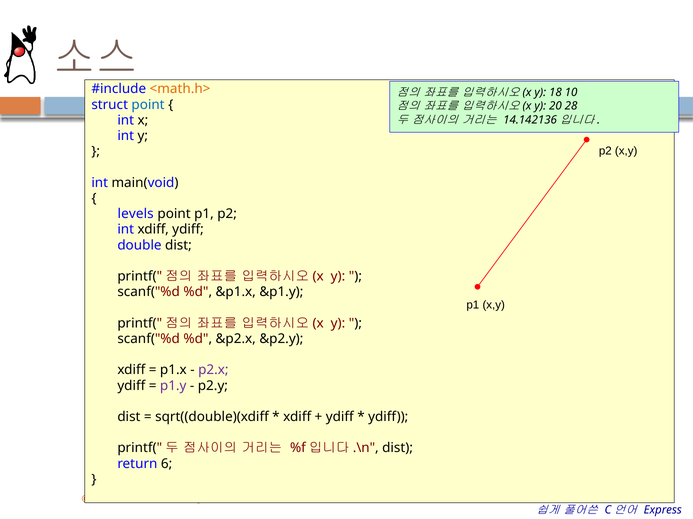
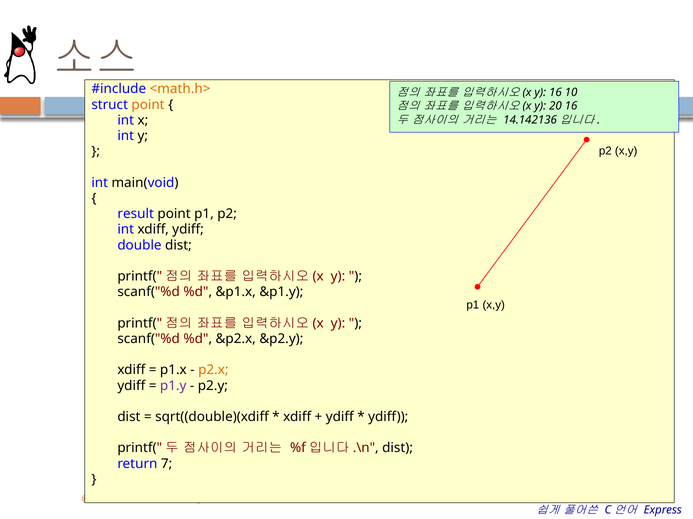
y 18: 18 -> 16
point at (148, 105) colour: blue -> orange
20 28: 28 -> 16
levels: levels -> result
p2.x colour: purple -> orange
6: 6 -> 7
